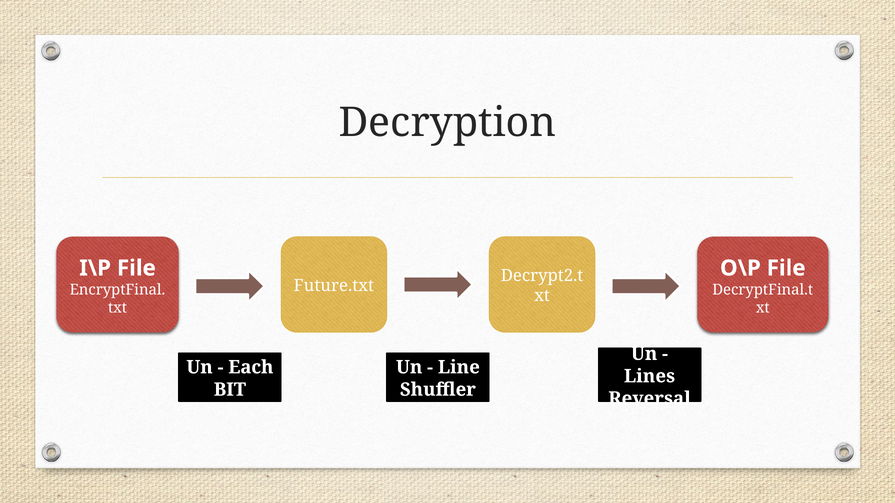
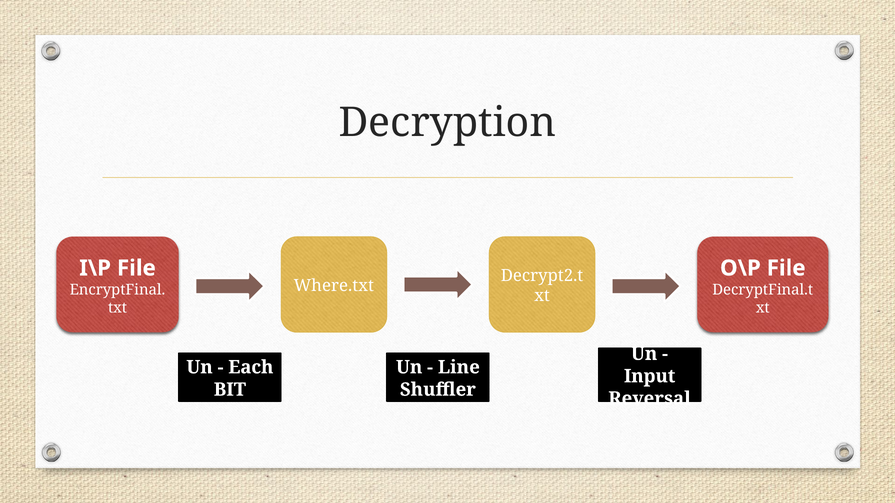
Future.txt: Future.txt -> Where.txt
Lines: Lines -> Input
